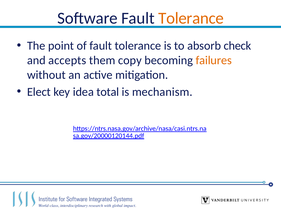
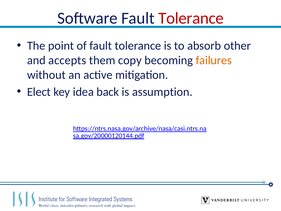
Tolerance at (191, 18) colour: orange -> red
check: check -> other
total: total -> back
mechanism: mechanism -> assumption
